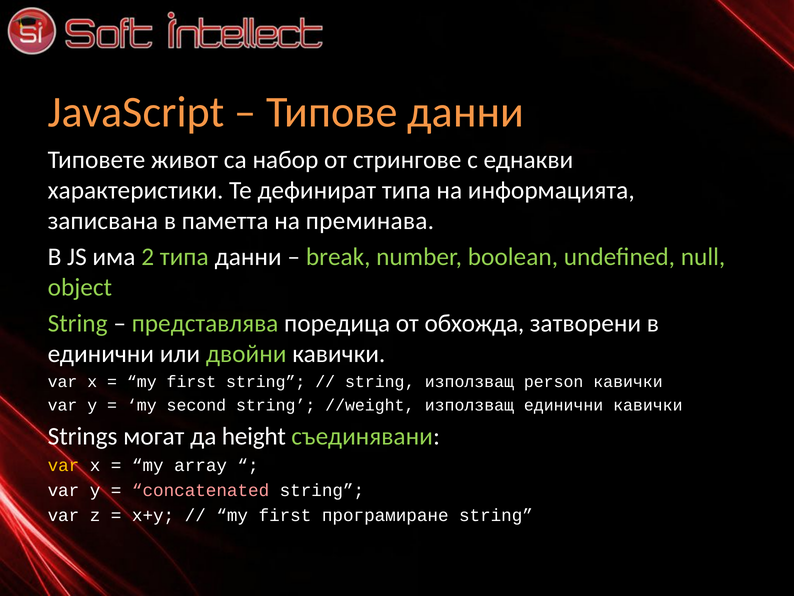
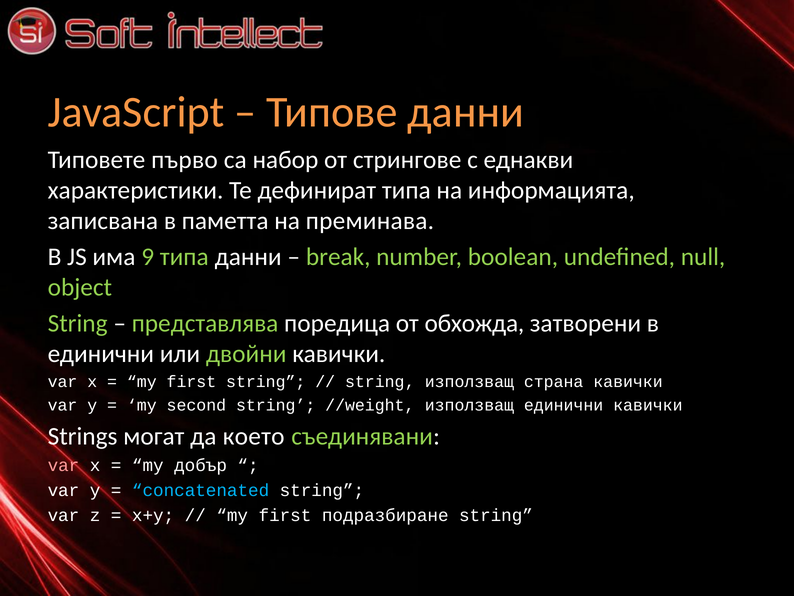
живот: живот -> първо
2: 2 -> 9
person: person -> страна
height: height -> което
var at (63, 465) colour: yellow -> pink
array: array -> добър
concatenated colour: pink -> light blue
програмиране: програмиране -> подразбиране
